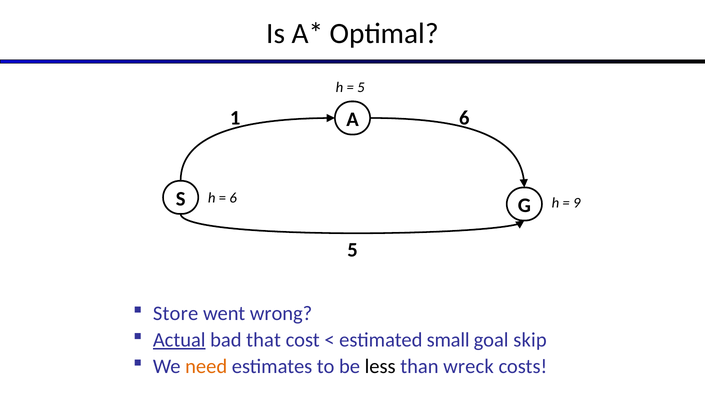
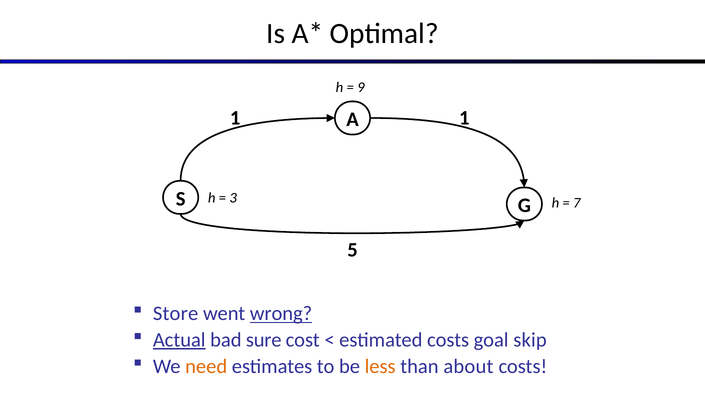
5 at (361, 87): 5 -> 9
1 6: 6 -> 1
6 at (233, 198): 6 -> 3
9: 9 -> 7
wrong underline: none -> present
that: that -> sure
estimated small: small -> costs
less colour: black -> orange
wreck: wreck -> about
